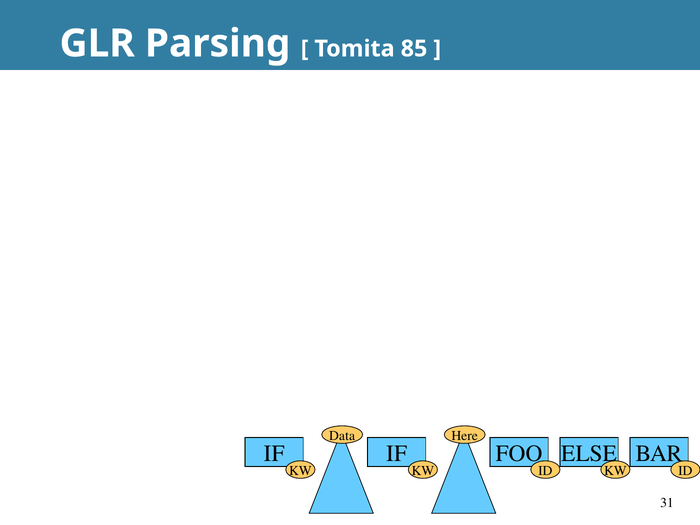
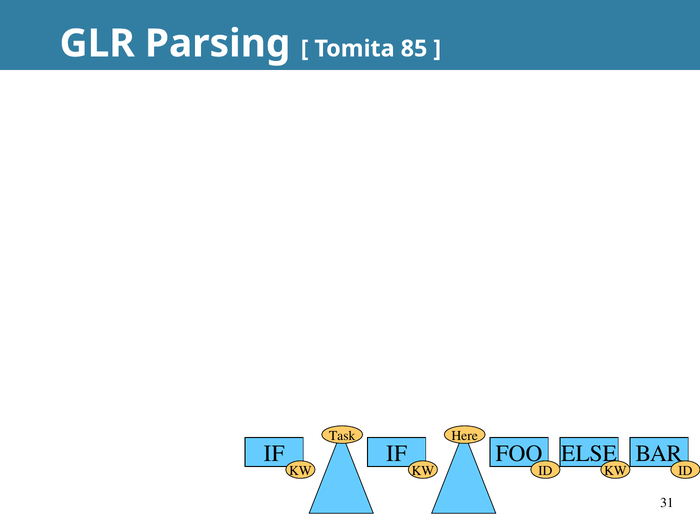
Data: Data -> Task
